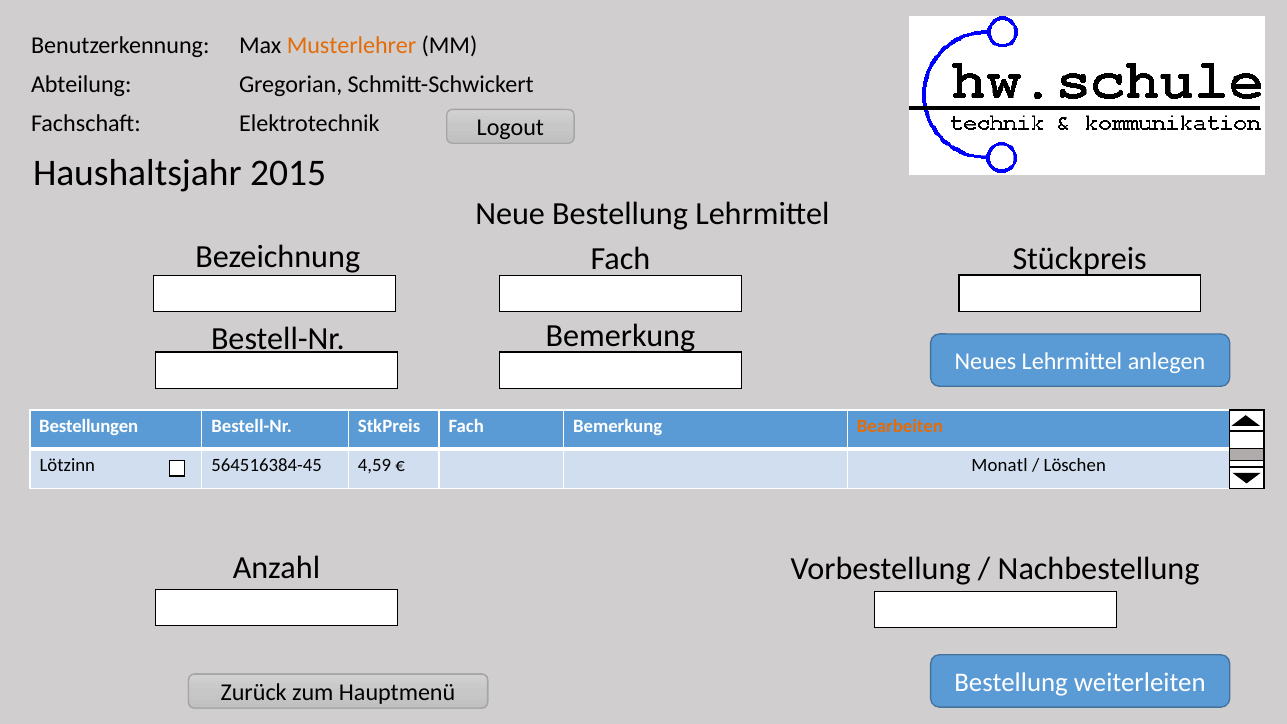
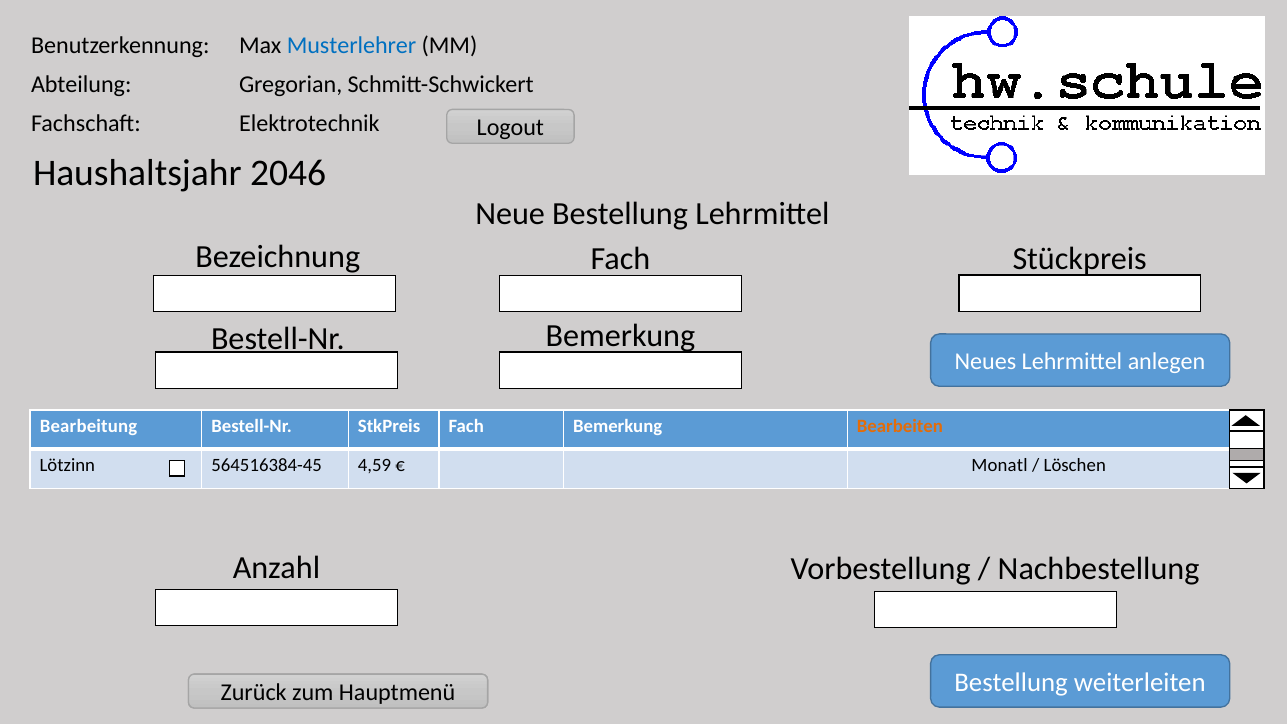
Musterlehrer colour: orange -> blue
2015: 2015 -> 2046
Bestellungen: Bestellungen -> Bearbeitung
